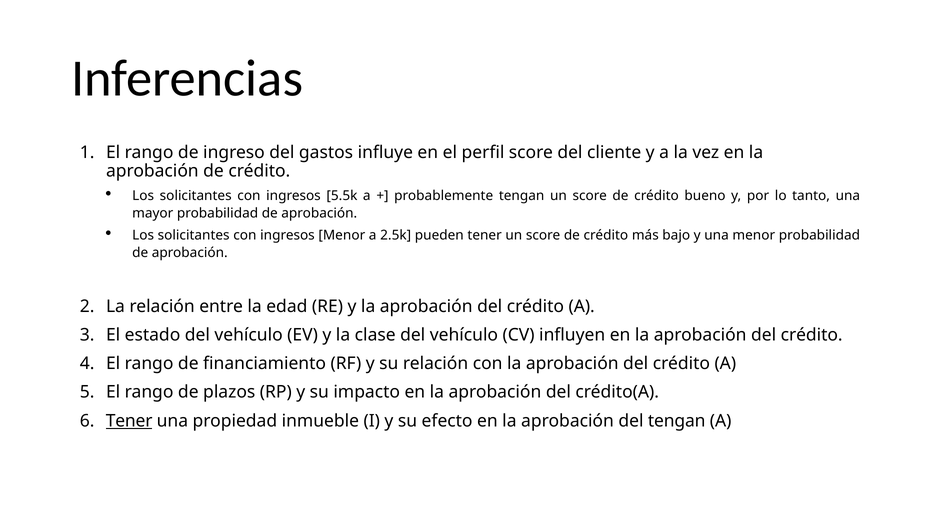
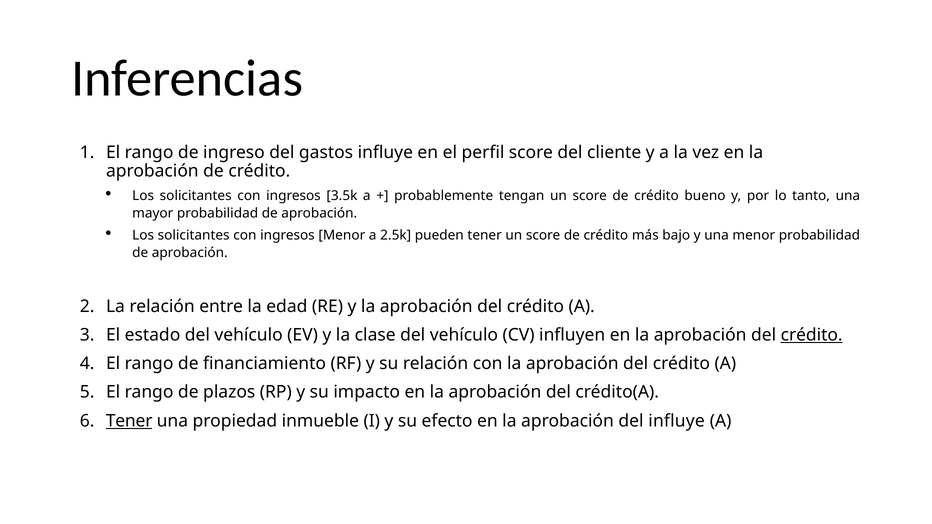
5.5k: 5.5k -> 3.5k
crédito at (812, 335) underline: none -> present
del tengan: tengan -> influye
